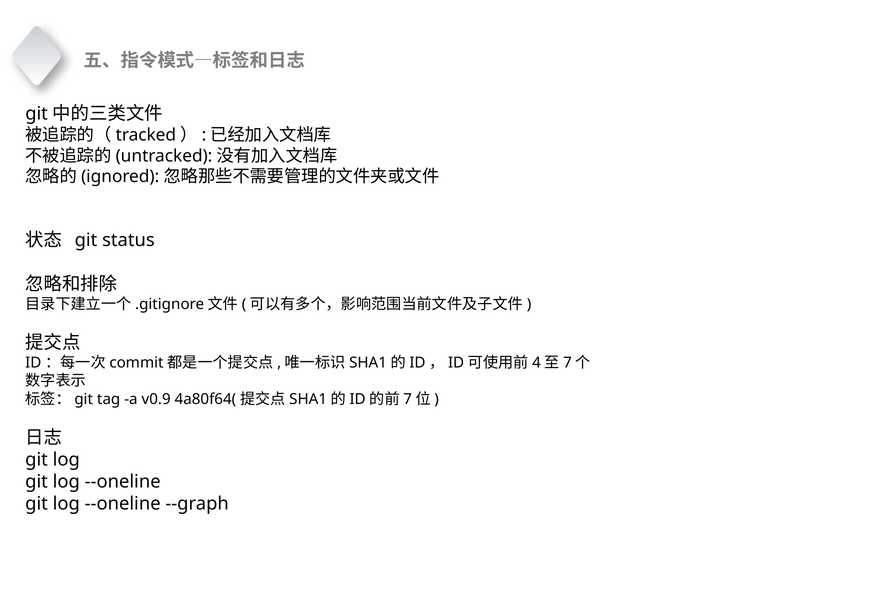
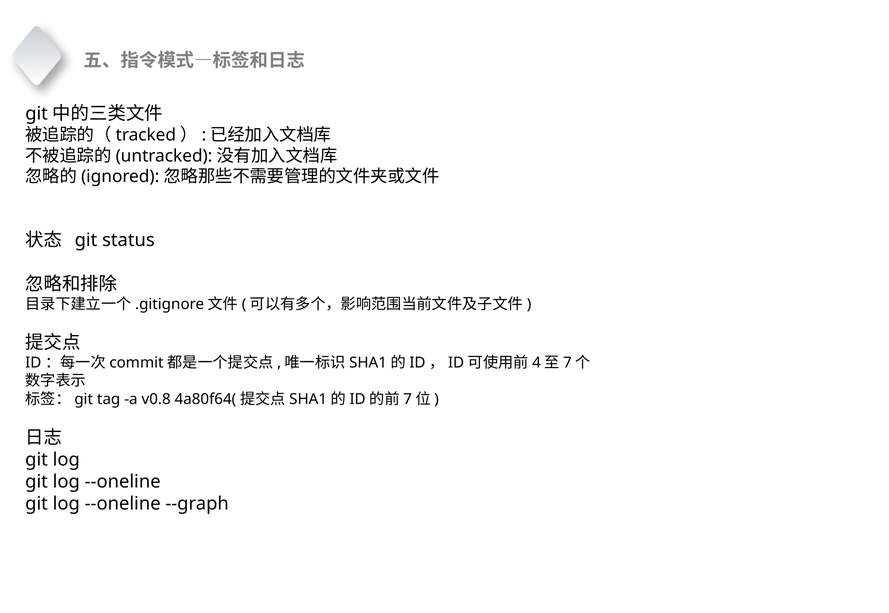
v0.9: v0.9 -> v0.8
